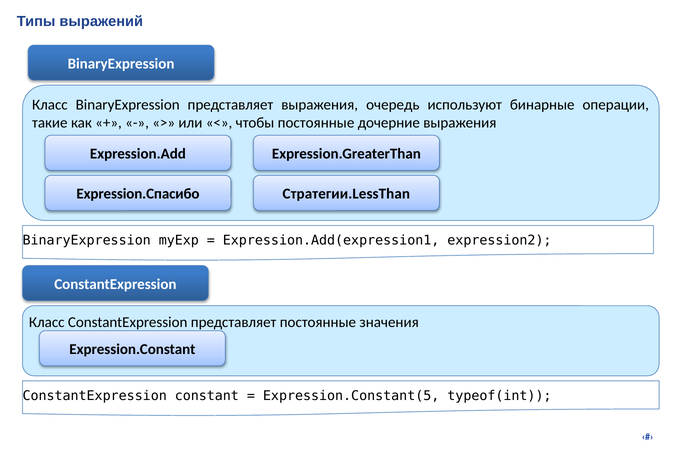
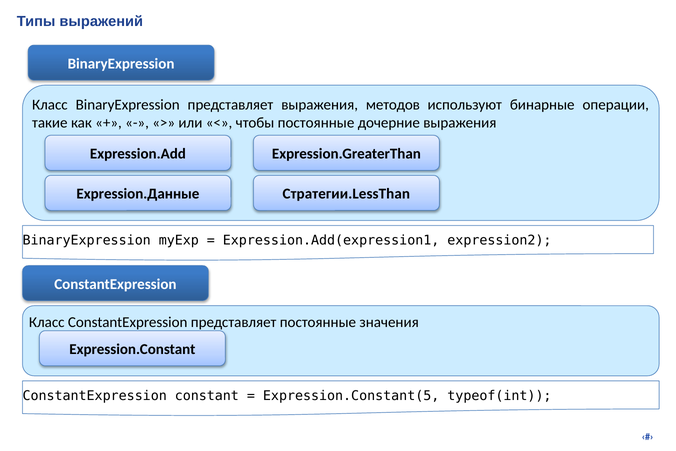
очередь: очередь -> методов
Expression.Спасибо: Expression.Спасибо -> Expression.Данные
